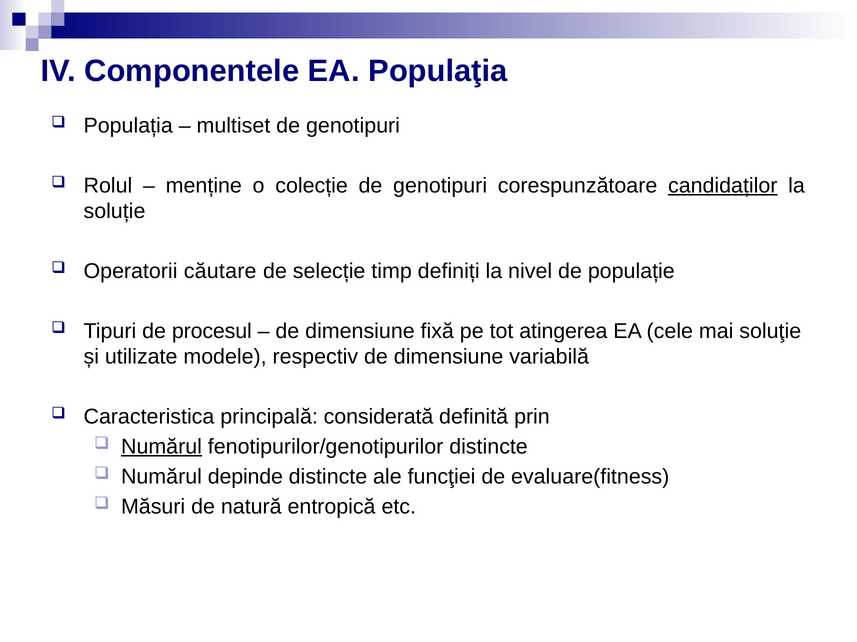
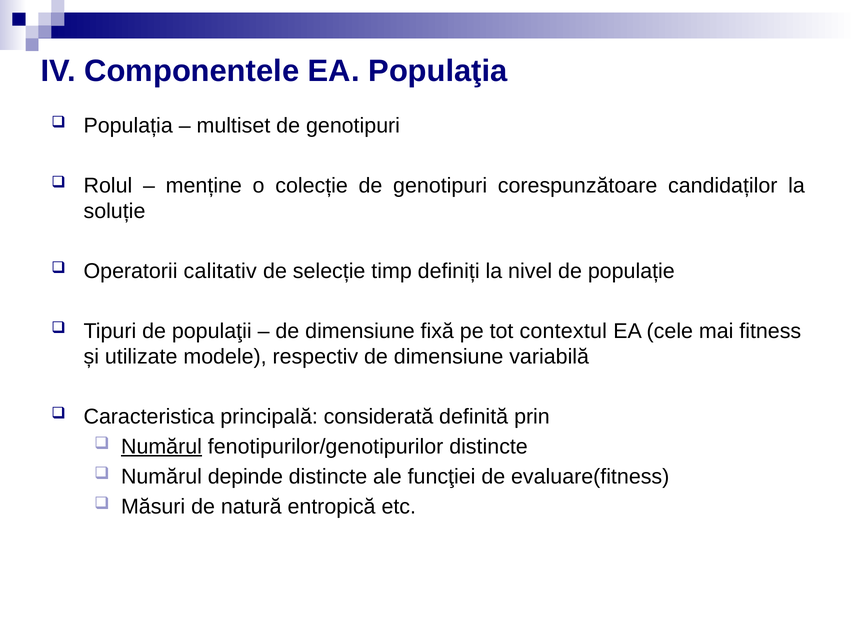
candidaților underline: present -> none
căutare: căutare -> calitativ
procesul: procesul -> populaţii
atingerea: atingerea -> contextul
soluţie: soluţie -> fitness
